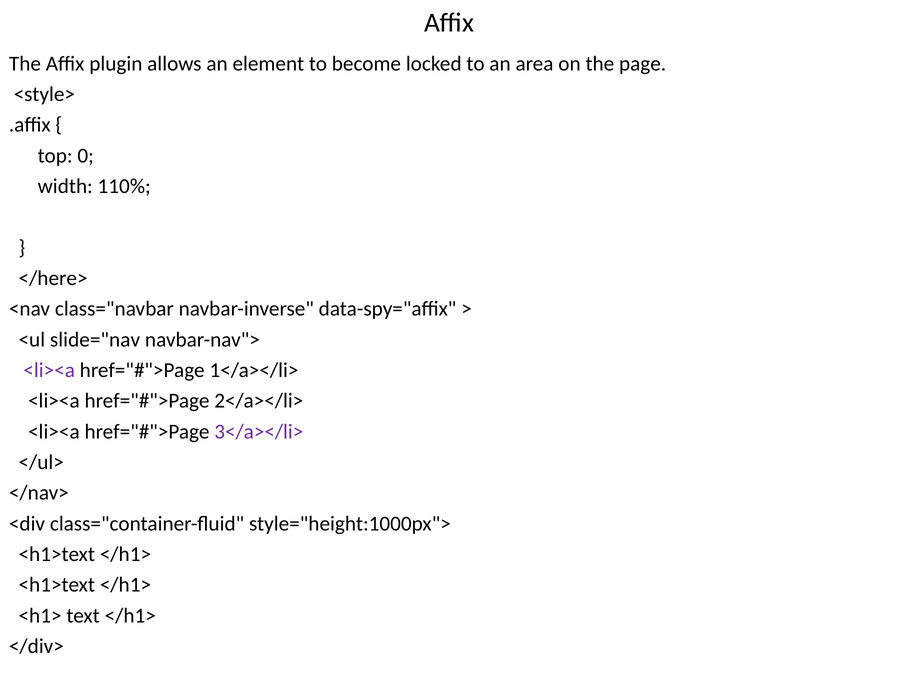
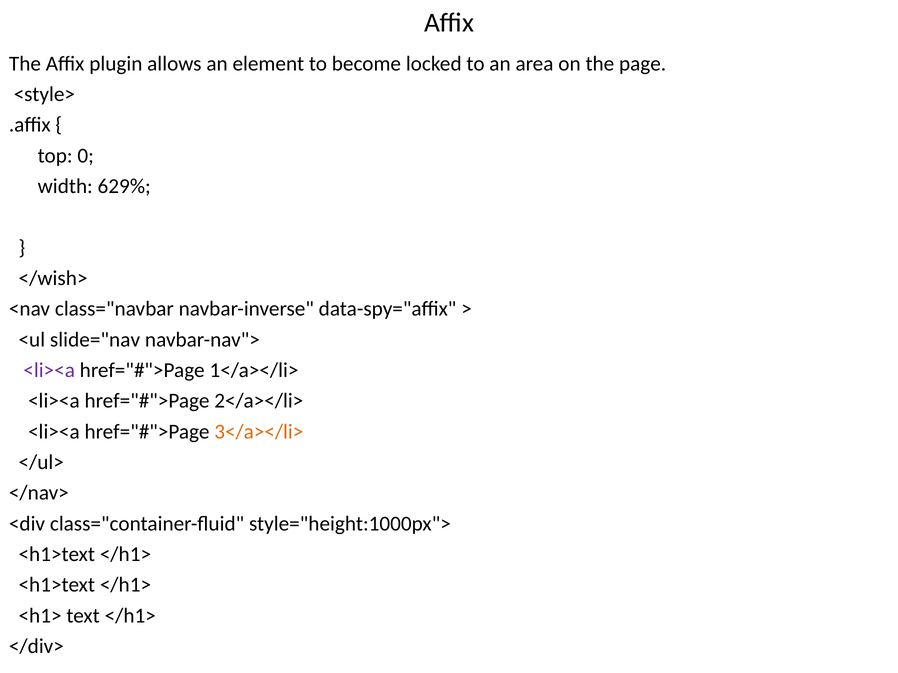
110%: 110% -> 629%
</here>: </here> -> </wish>
3</a></li> colour: purple -> orange
